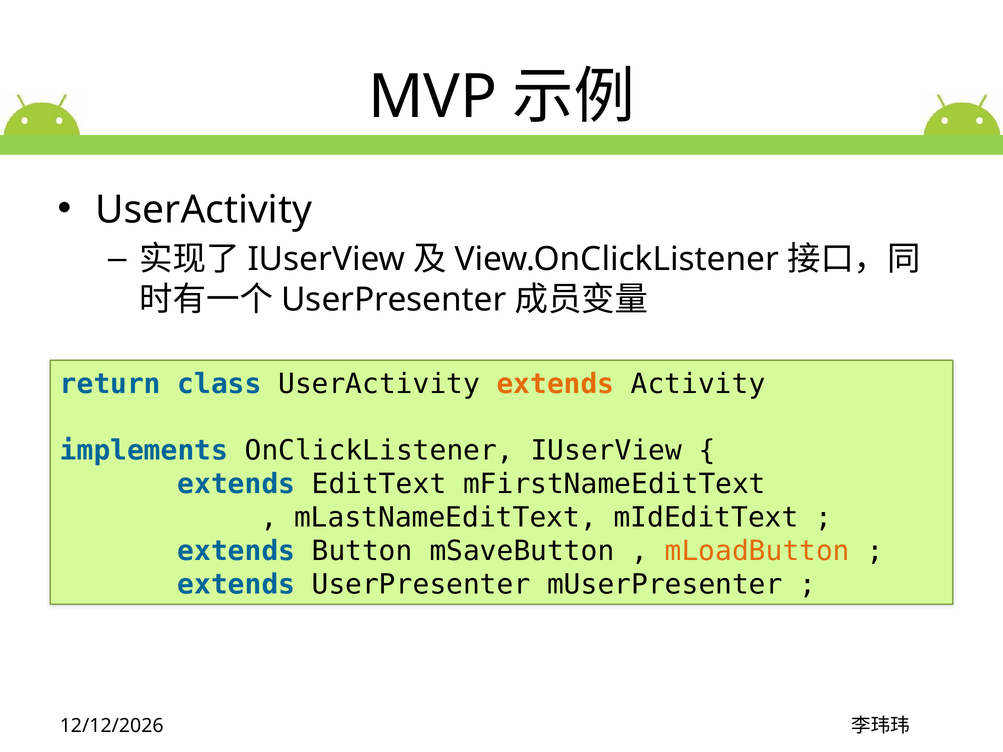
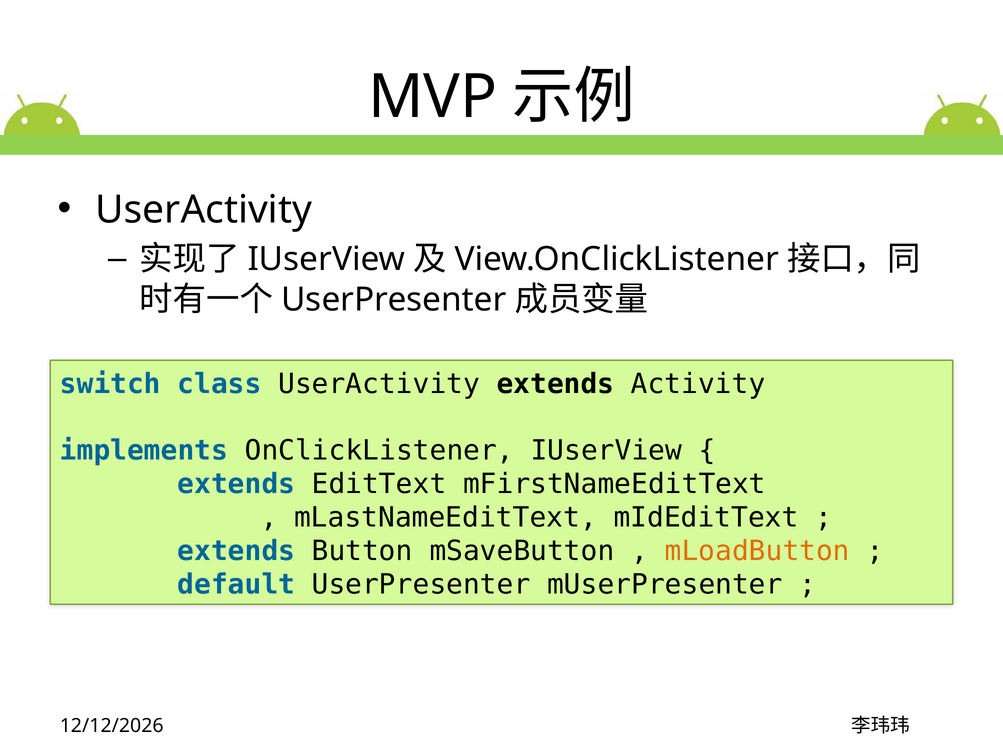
return: return -> switch
extends at (555, 384) colour: orange -> black
extends at (236, 585): extends -> default
